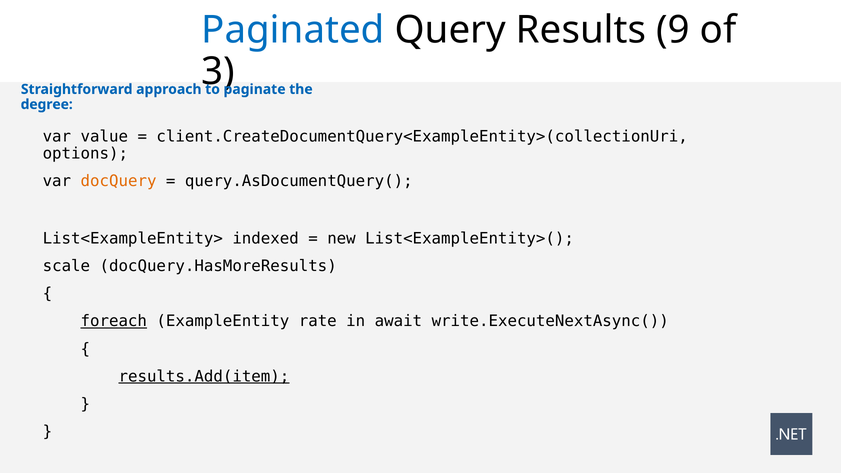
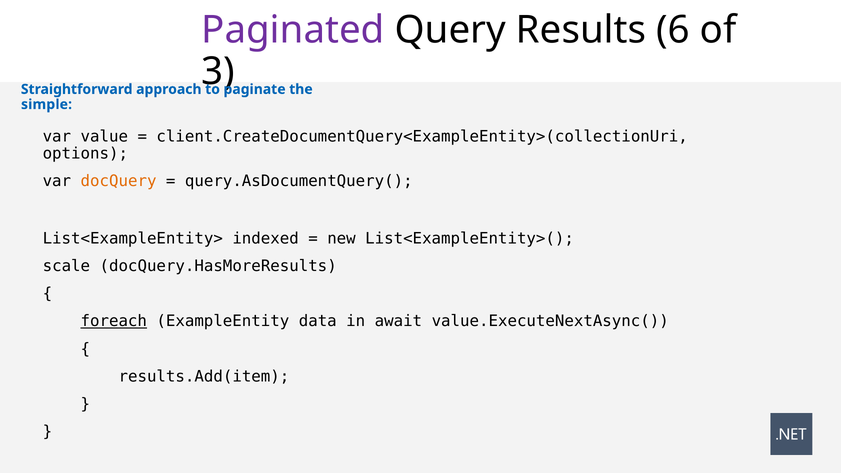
Paginated colour: blue -> purple
9: 9 -> 6
degree: degree -> simple
rate: rate -> data
write.ExecuteNextAsync(: write.ExecuteNextAsync( -> value.ExecuteNextAsync(
results.Add(item underline: present -> none
